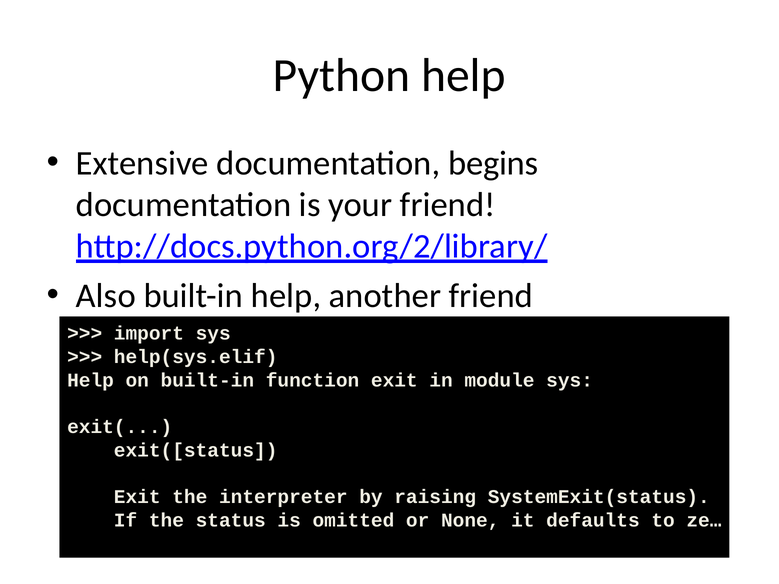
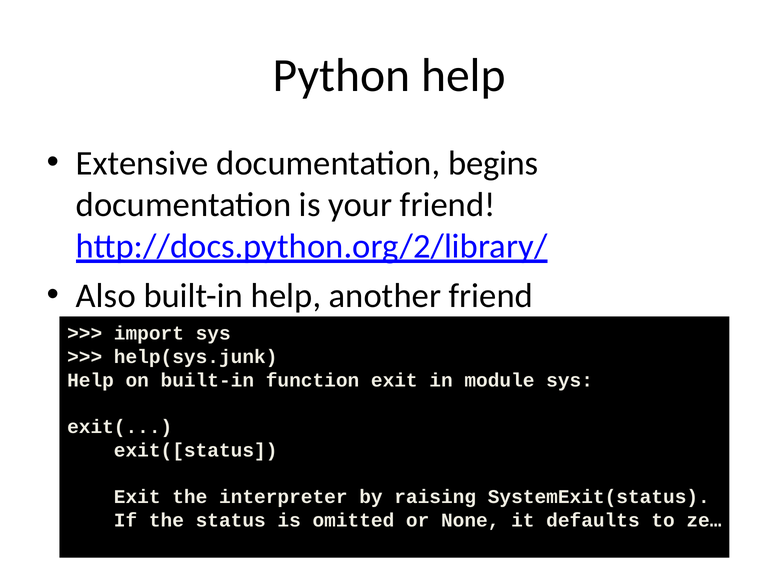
help(sys.elif: help(sys.elif -> help(sys.junk
